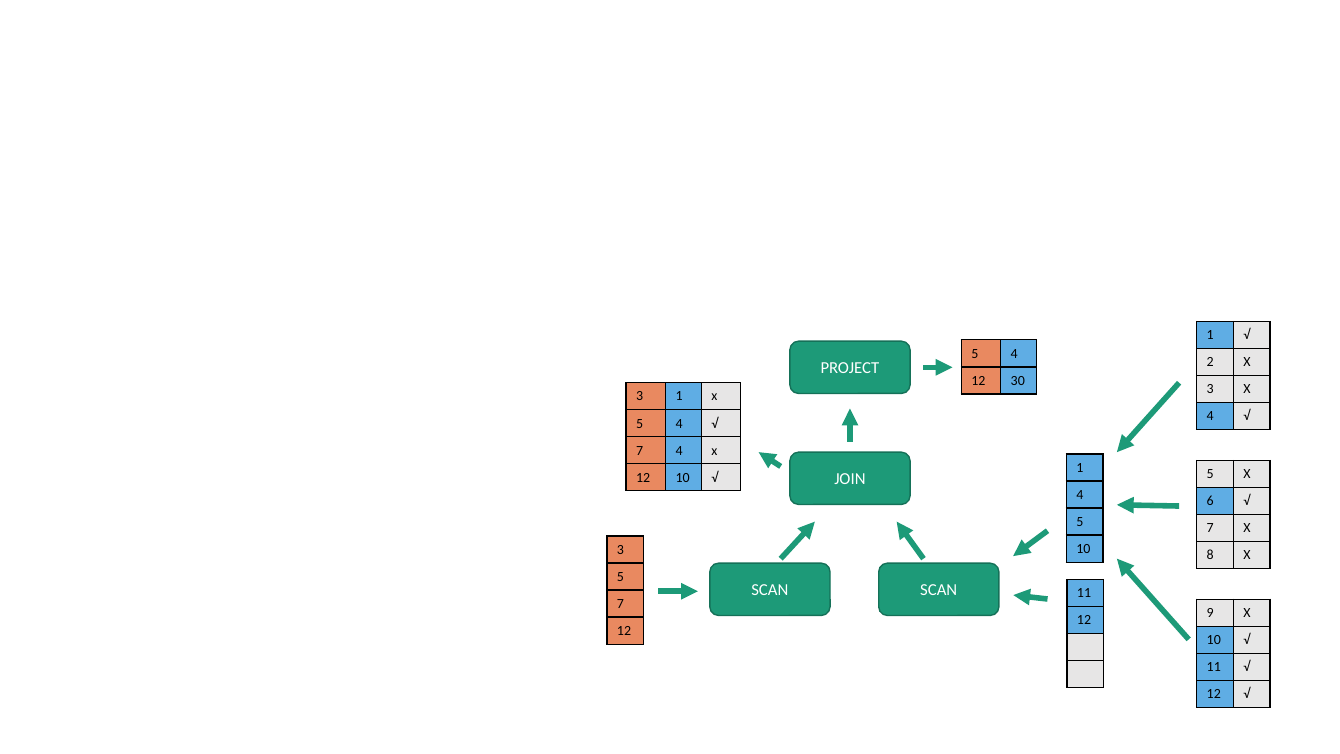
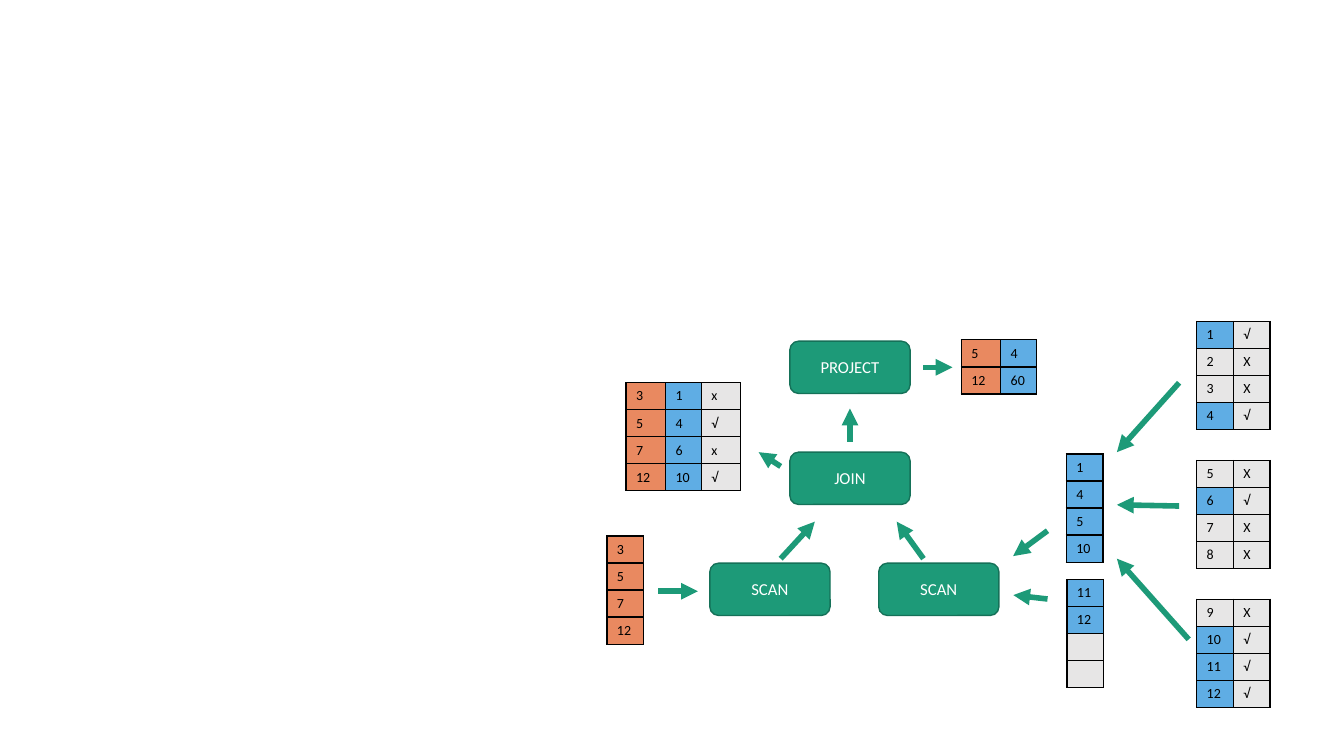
30: 30 -> 60
7 4: 4 -> 6
